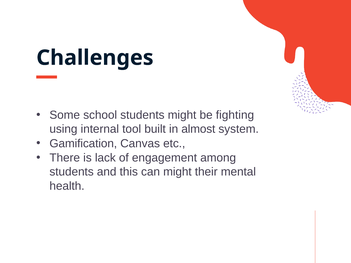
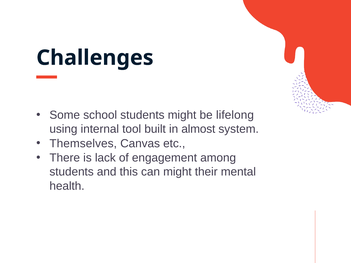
fighting: fighting -> lifelong
Gamification: Gamification -> Themselves
